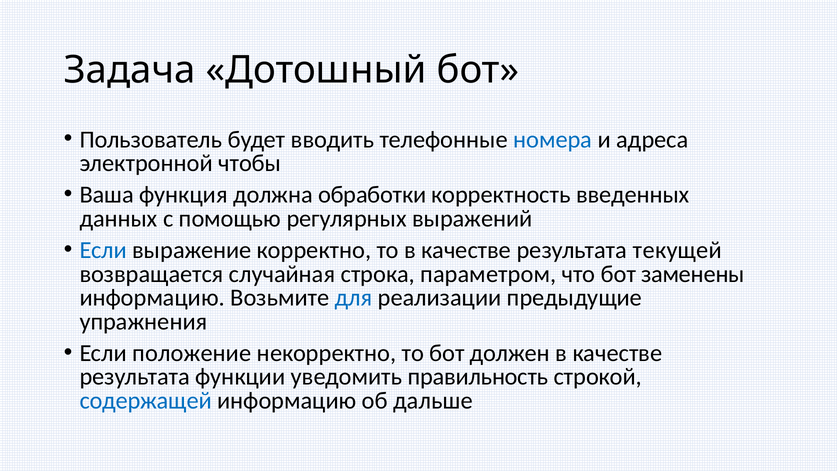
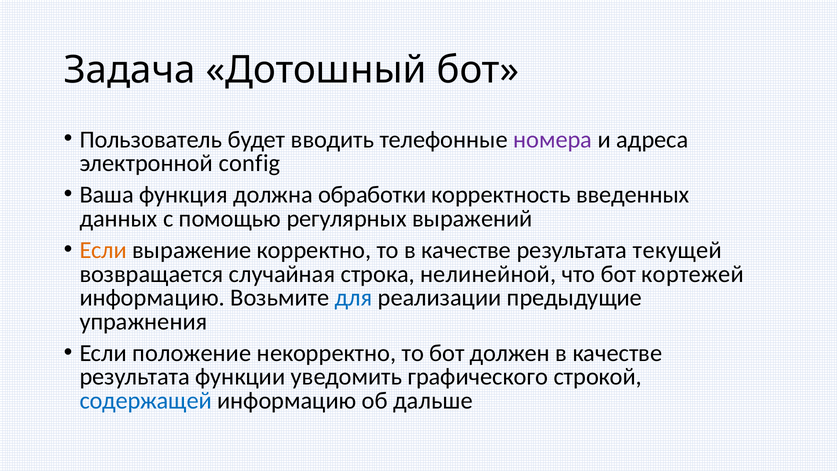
номера colour: blue -> purple
чтобы: чтобы -> config
Если at (103, 250) colour: blue -> orange
параметром: параметром -> нелинейной
заменены: заменены -> кортежей
правильность: правильность -> графического
